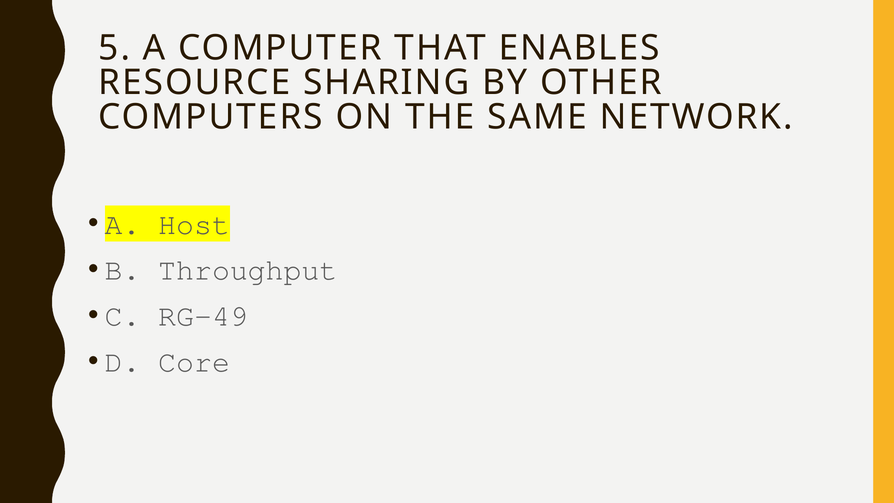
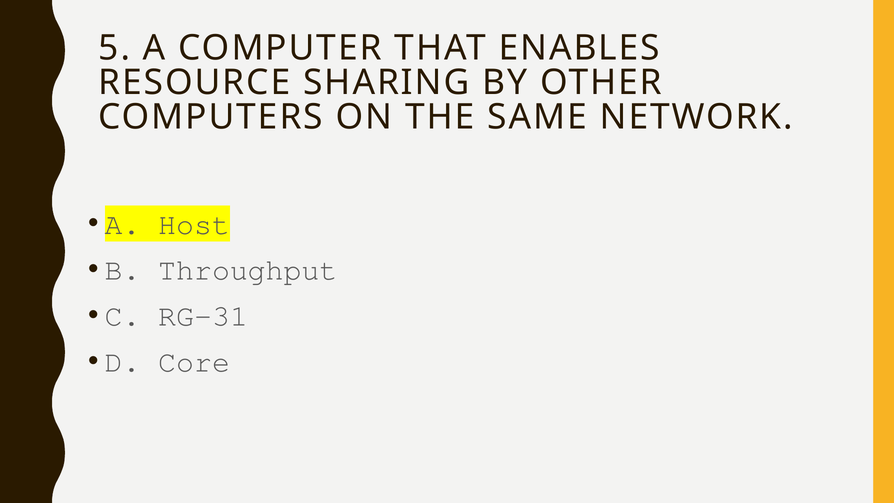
RG-49: RG-49 -> RG-31
